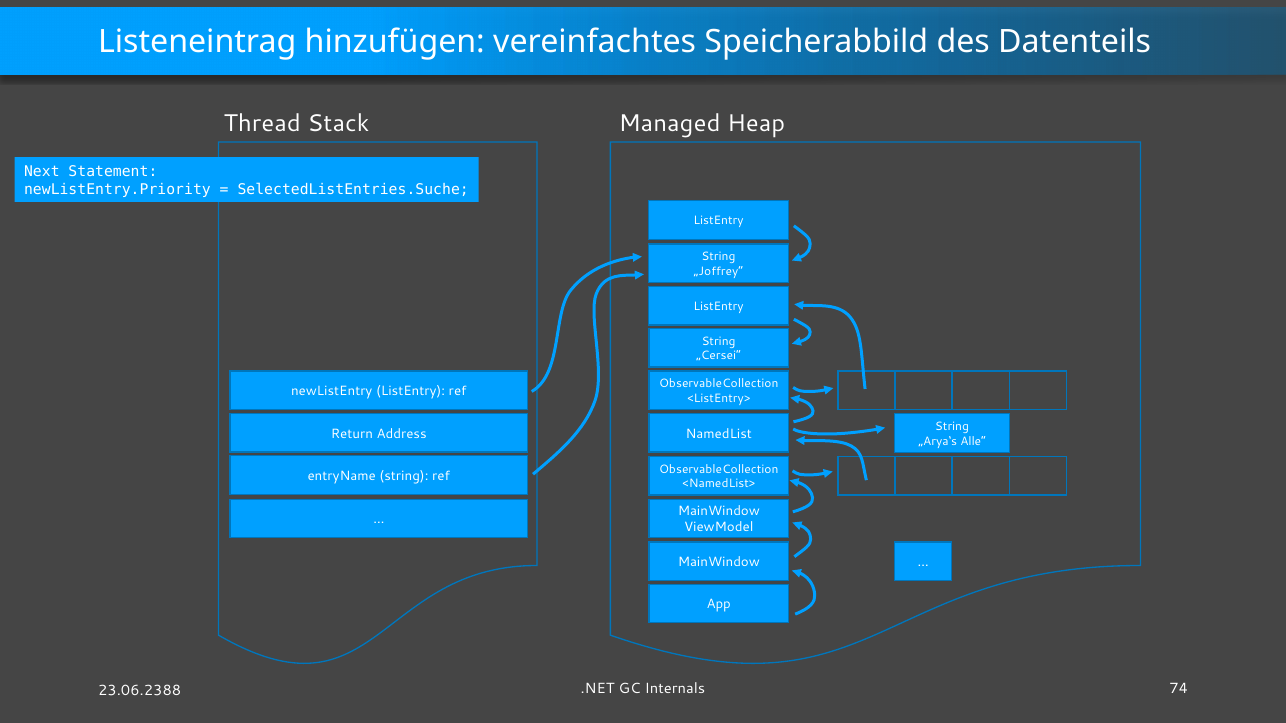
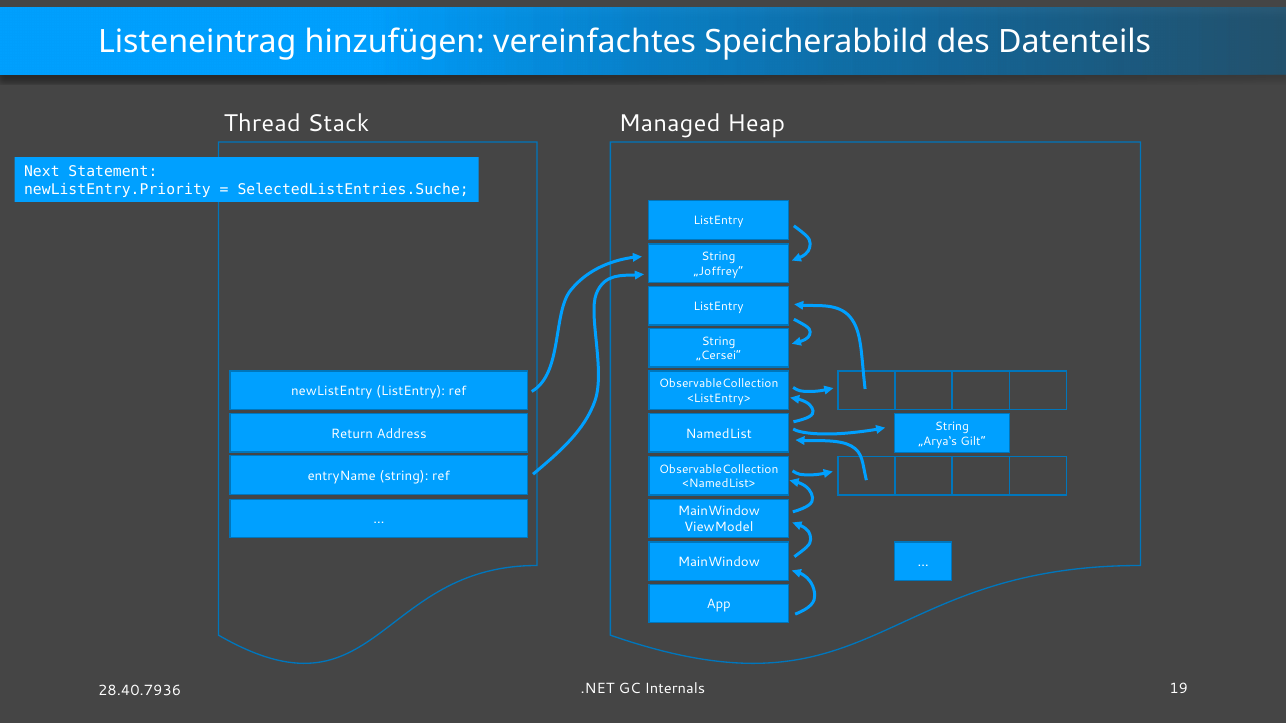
Alle“: Alle“ -> Gilt“
74: 74 -> 19
23.06.2388: 23.06.2388 -> 28.40.7936
